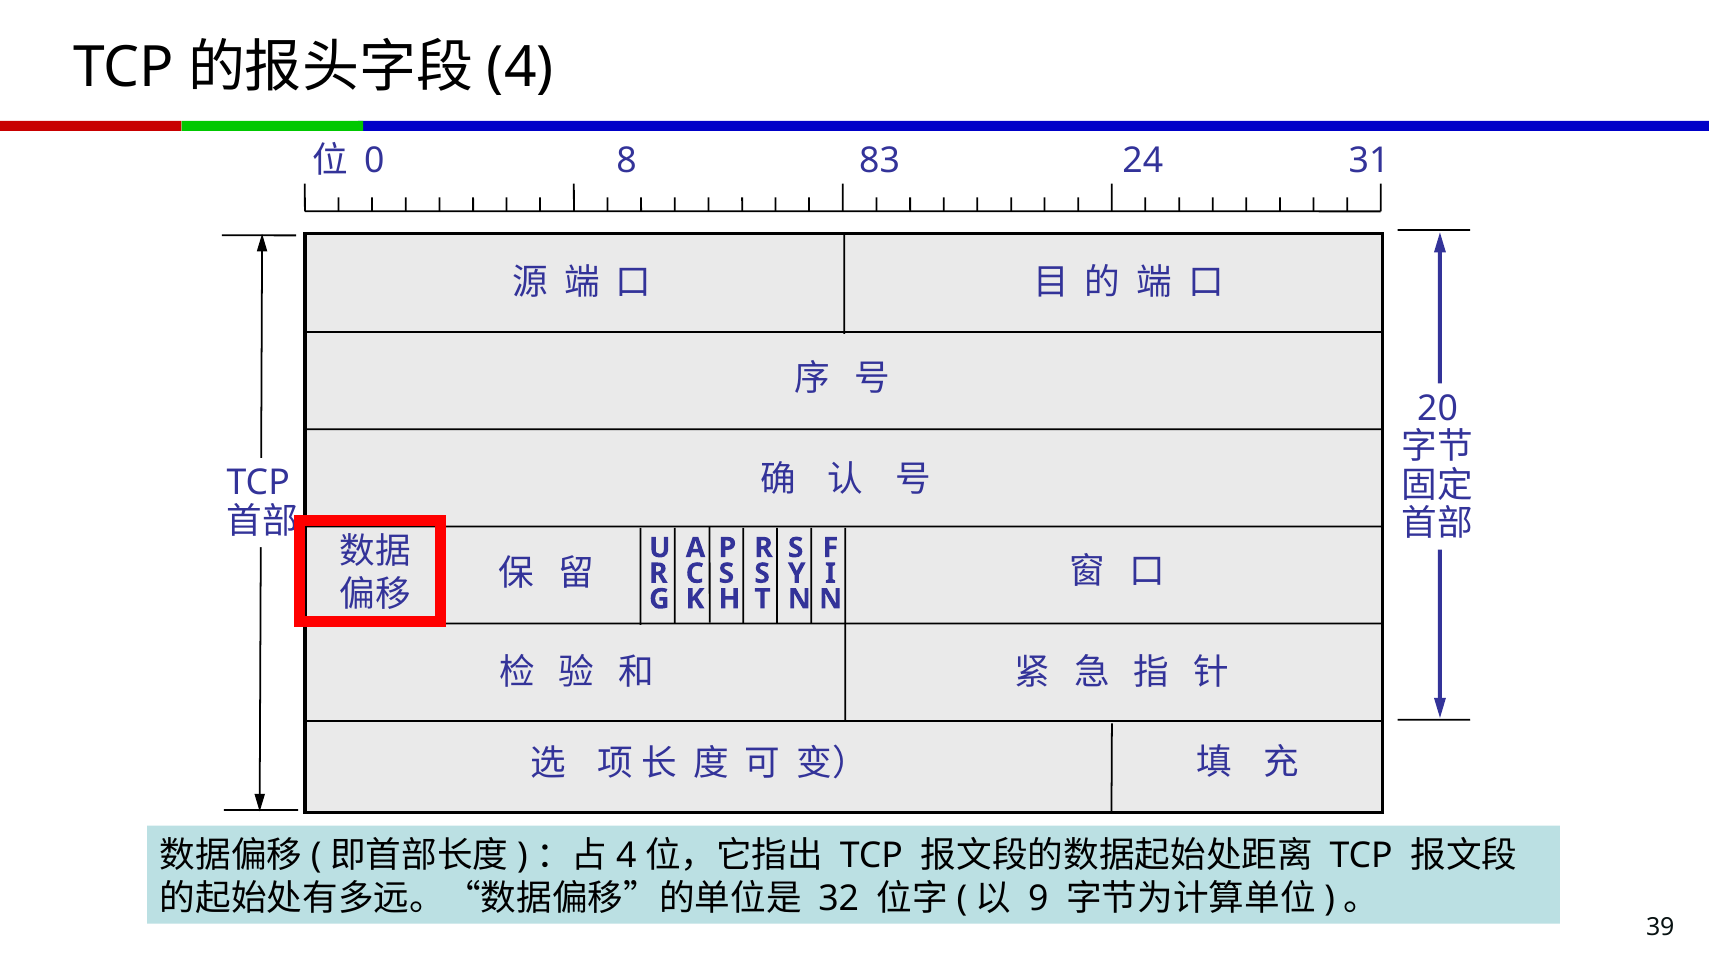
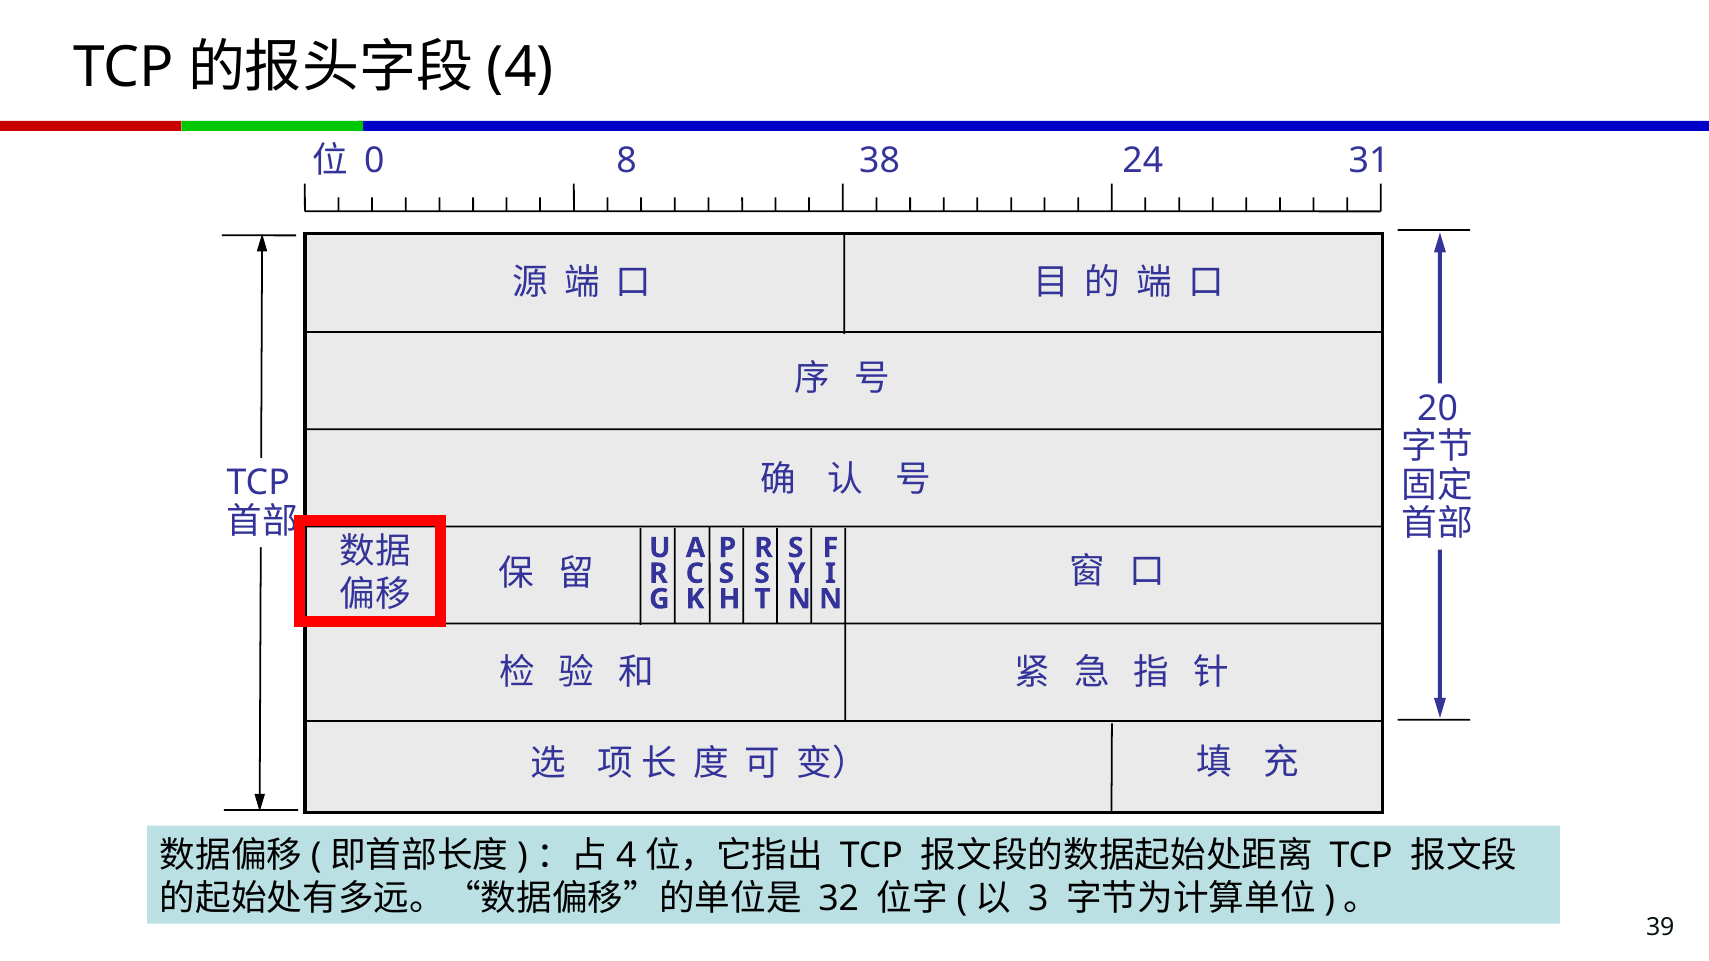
83: 83 -> 38
9: 9 -> 3
